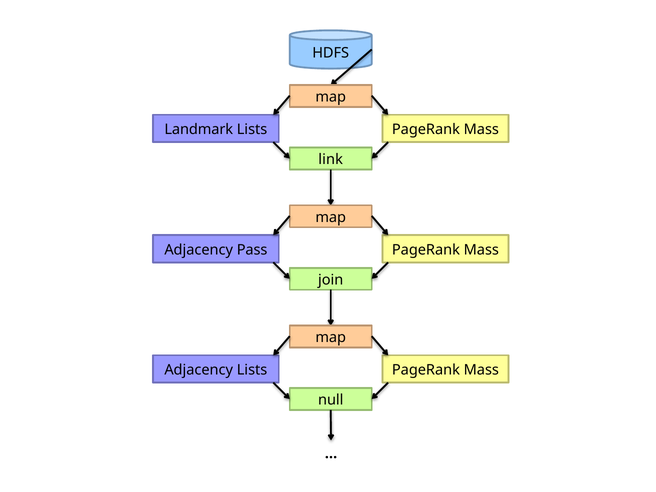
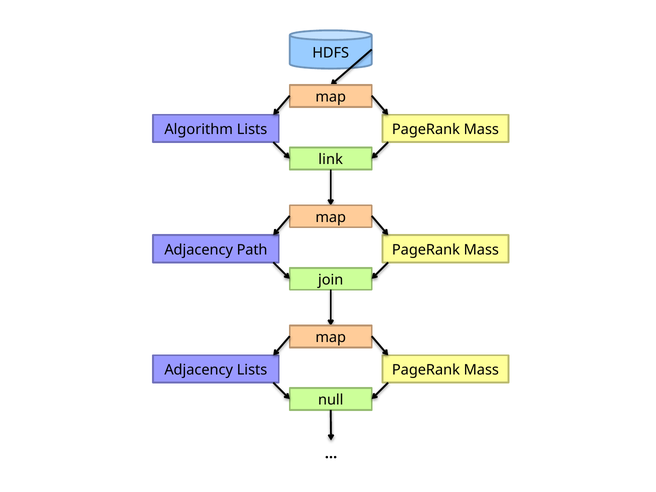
Landmark: Landmark -> Algorithm
Pass: Pass -> Path
